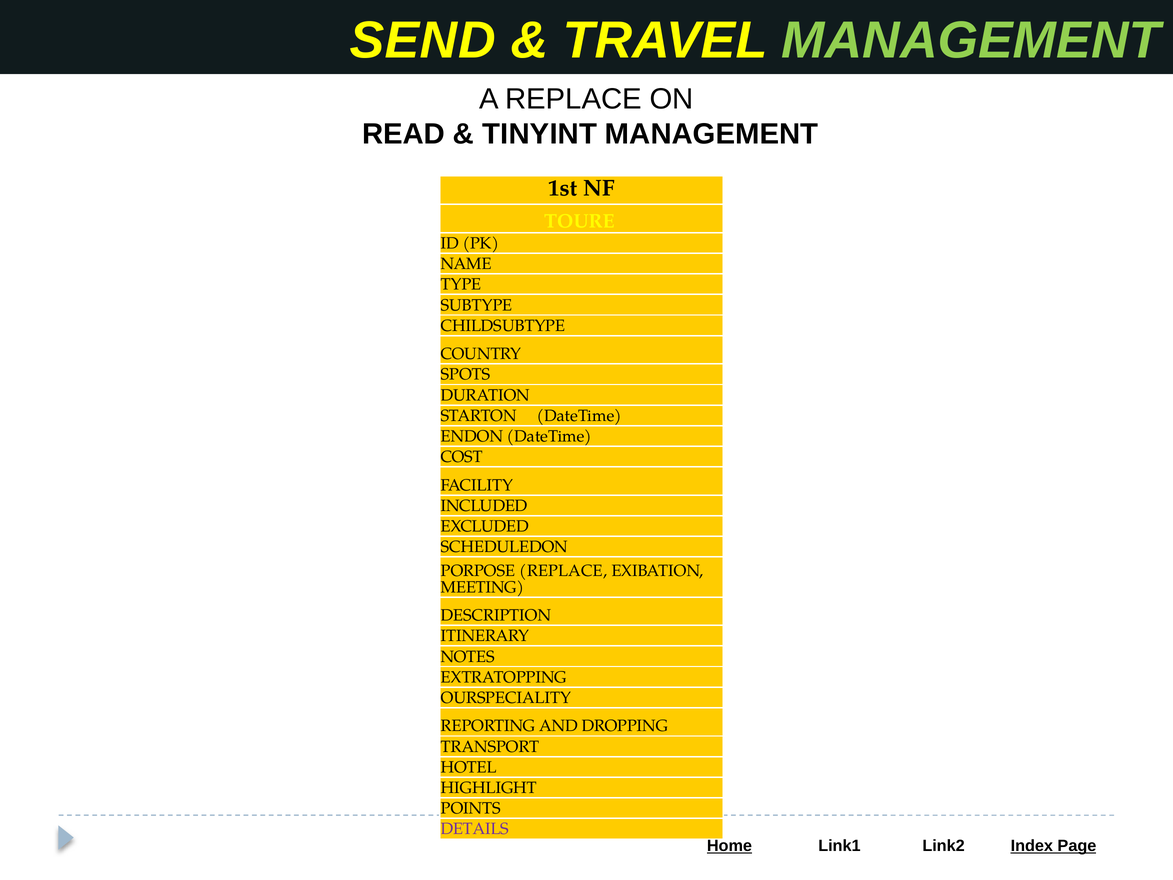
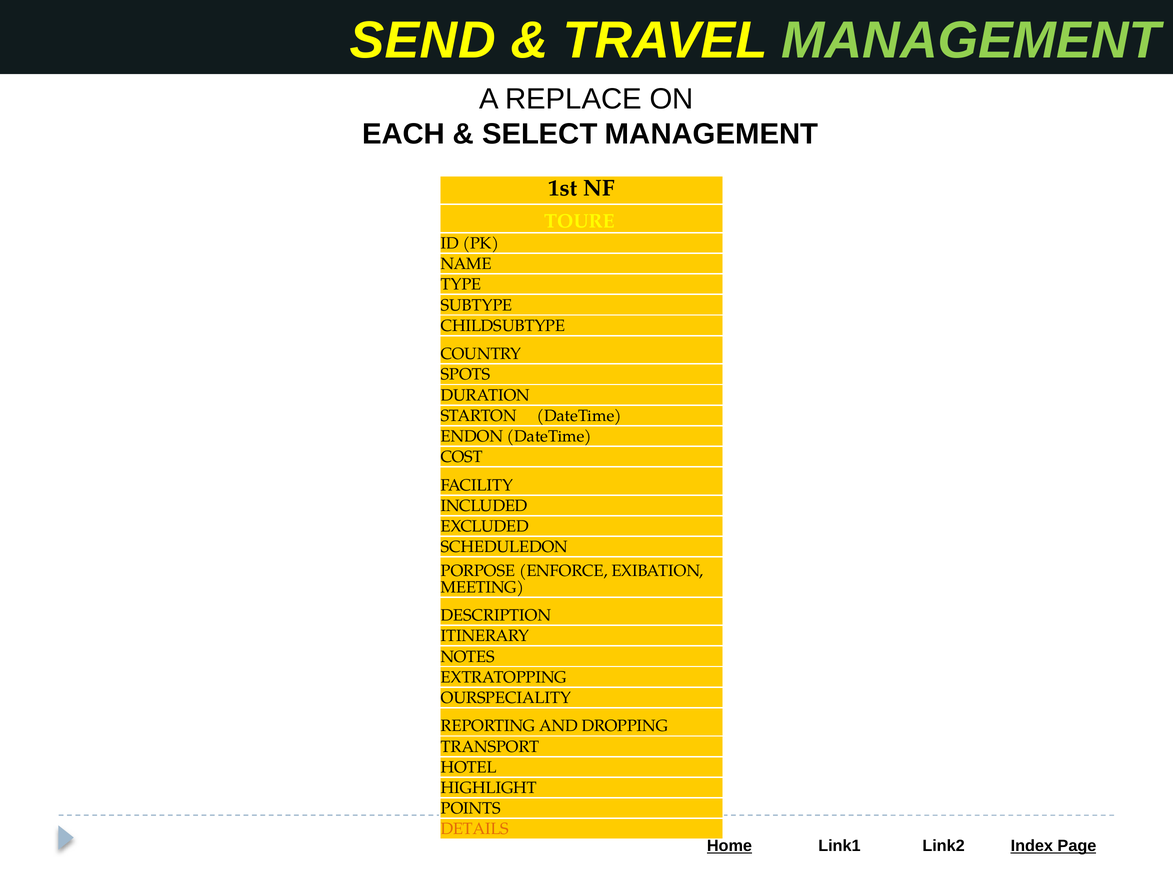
READ: READ -> EACH
TINYINT: TINYINT -> SELECT
PORPOSE REPLACE: REPLACE -> ENFORCE
DETAILS colour: purple -> orange
